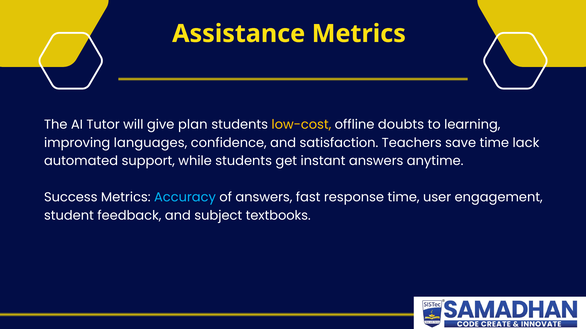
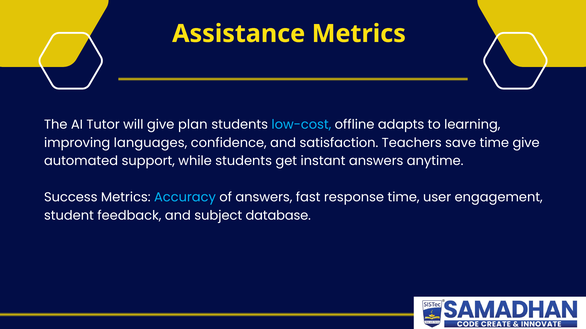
low-cost colour: yellow -> light blue
doubts: doubts -> adapts
time lack: lack -> give
textbooks: textbooks -> database
